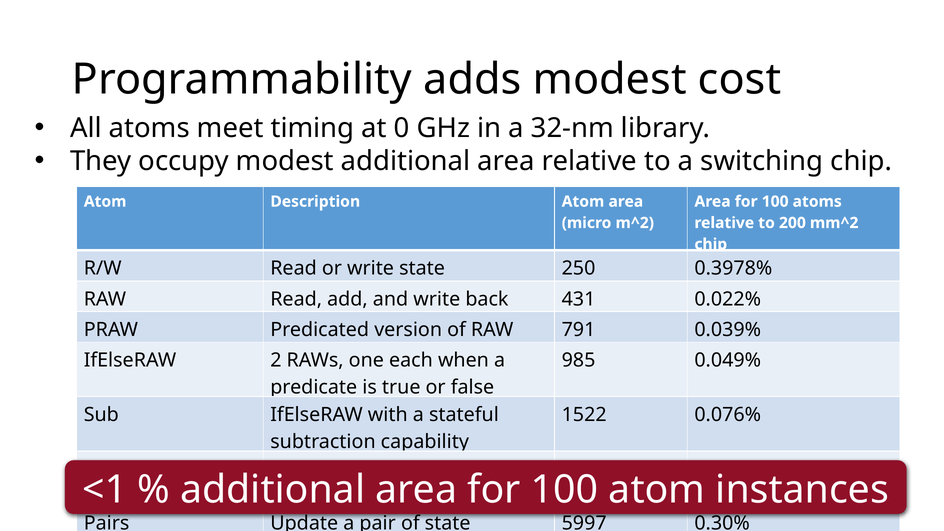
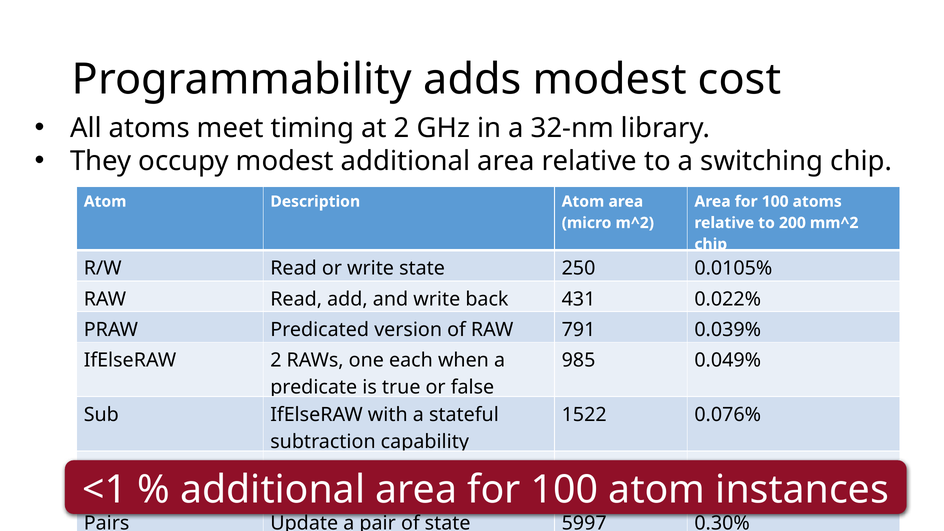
at 0: 0 -> 2
0.3978%: 0.3978% -> 0.0105%
